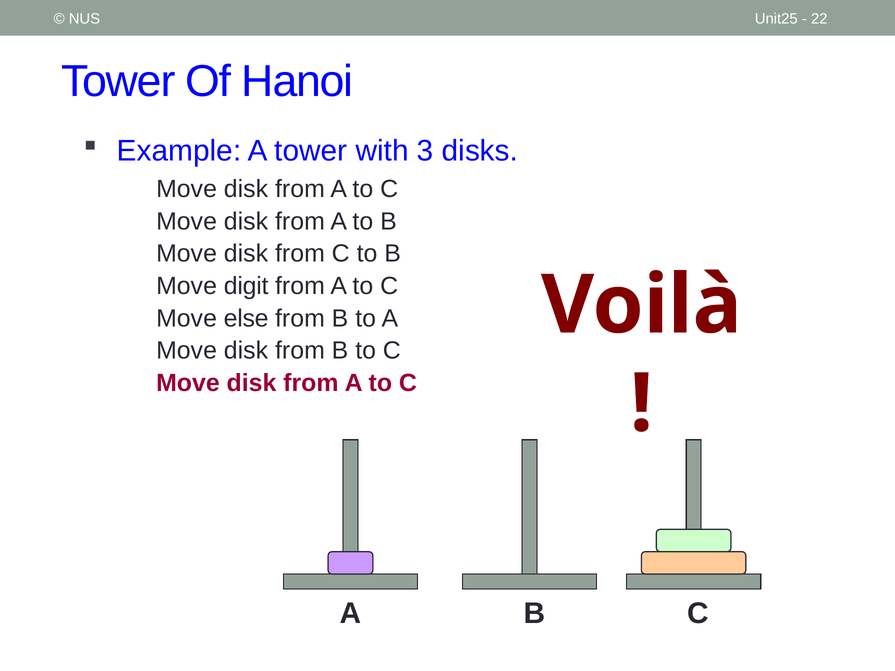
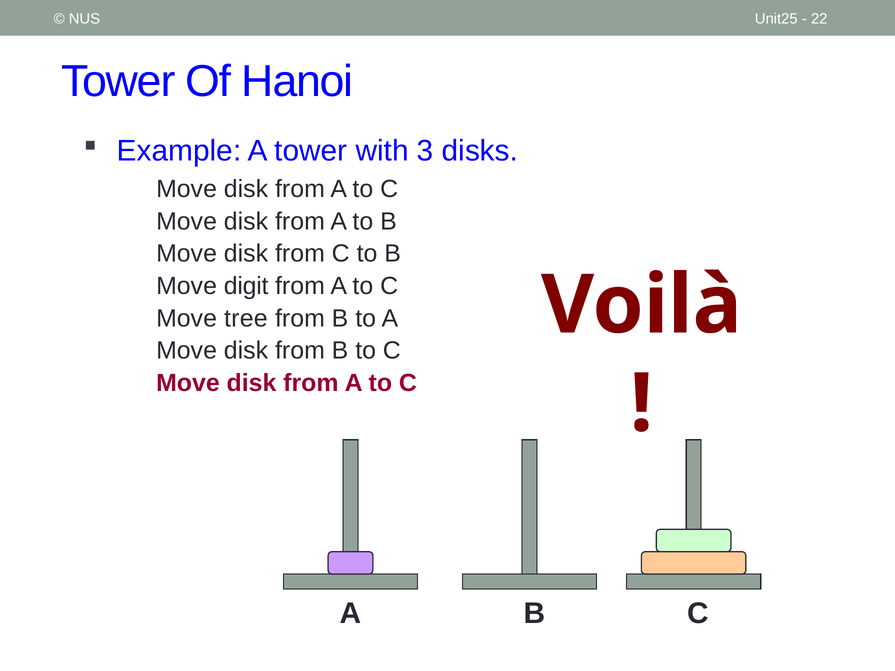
else: else -> tree
